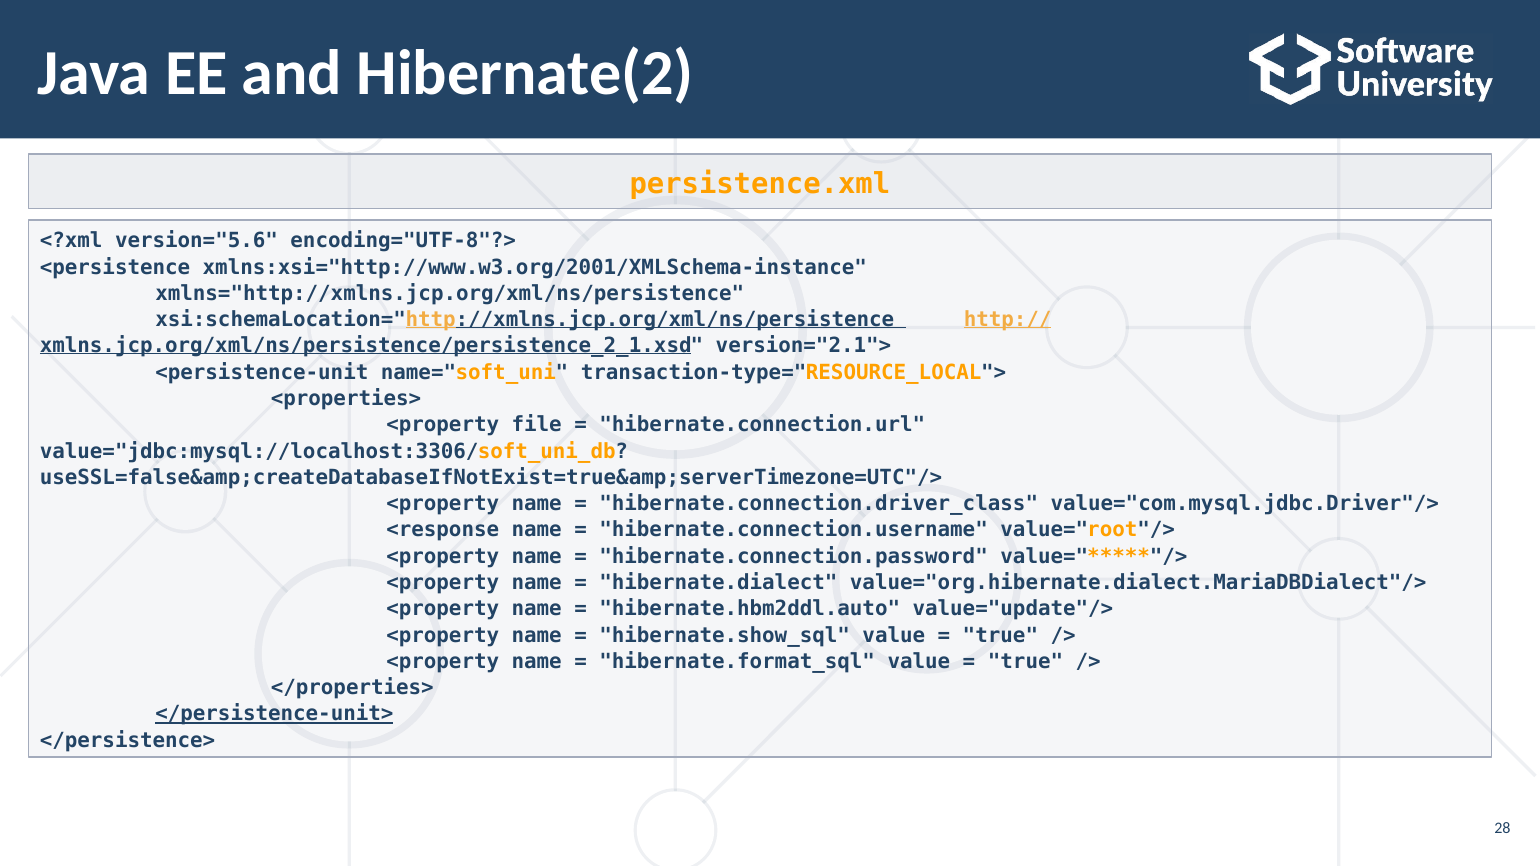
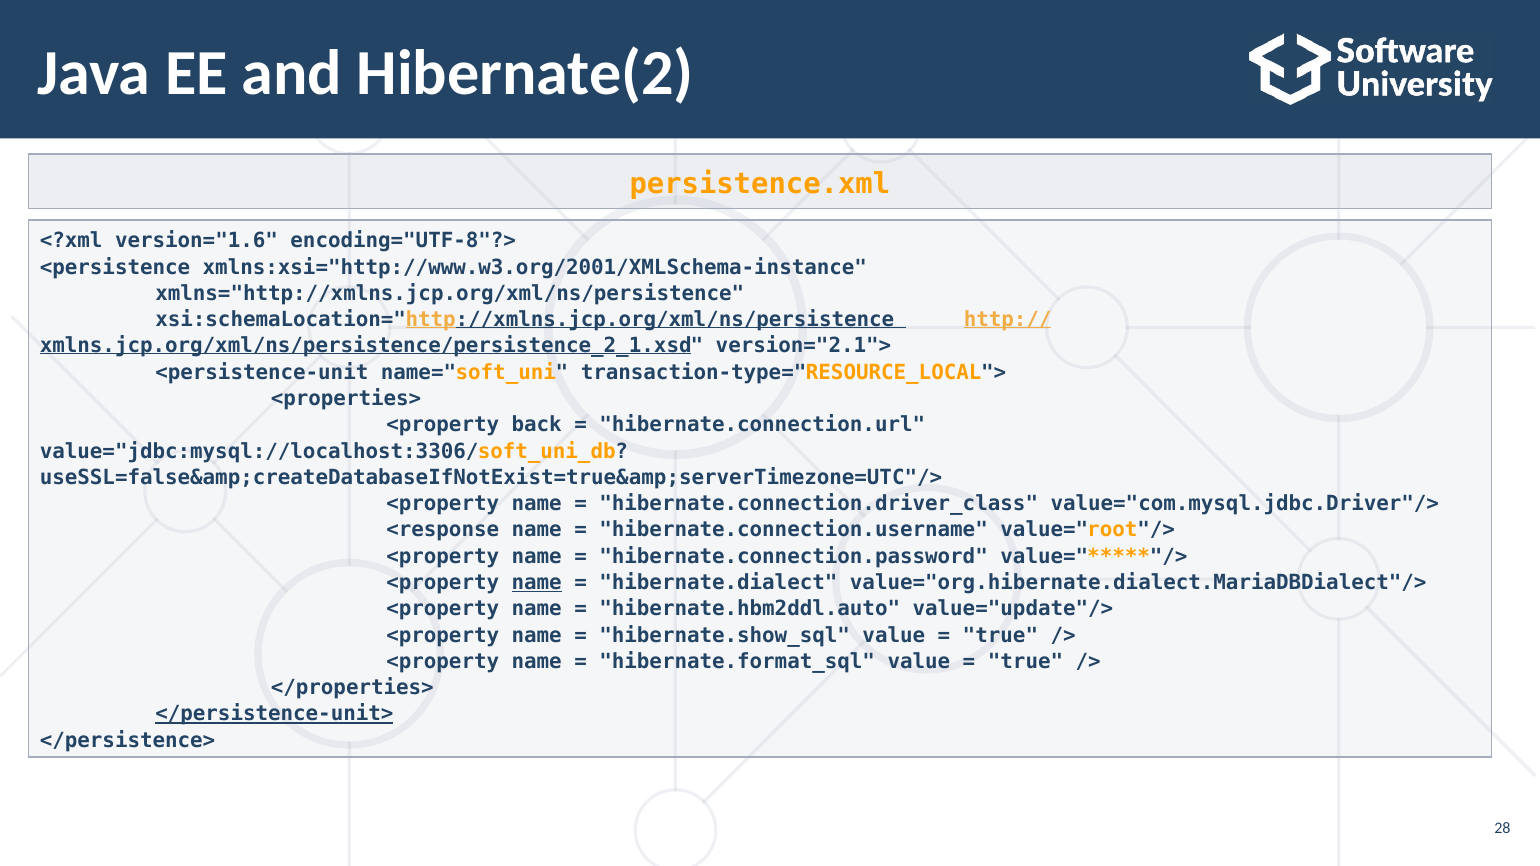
version="5.6: version="5.6 -> version="1.6
file: file -> back
name at (537, 583) underline: none -> present
